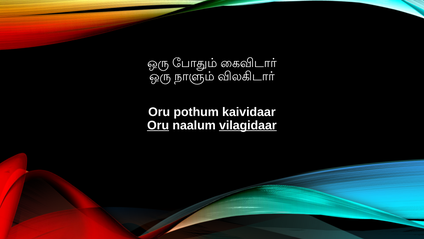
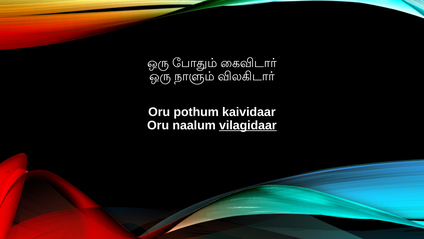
Oru at (158, 125) underline: present -> none
